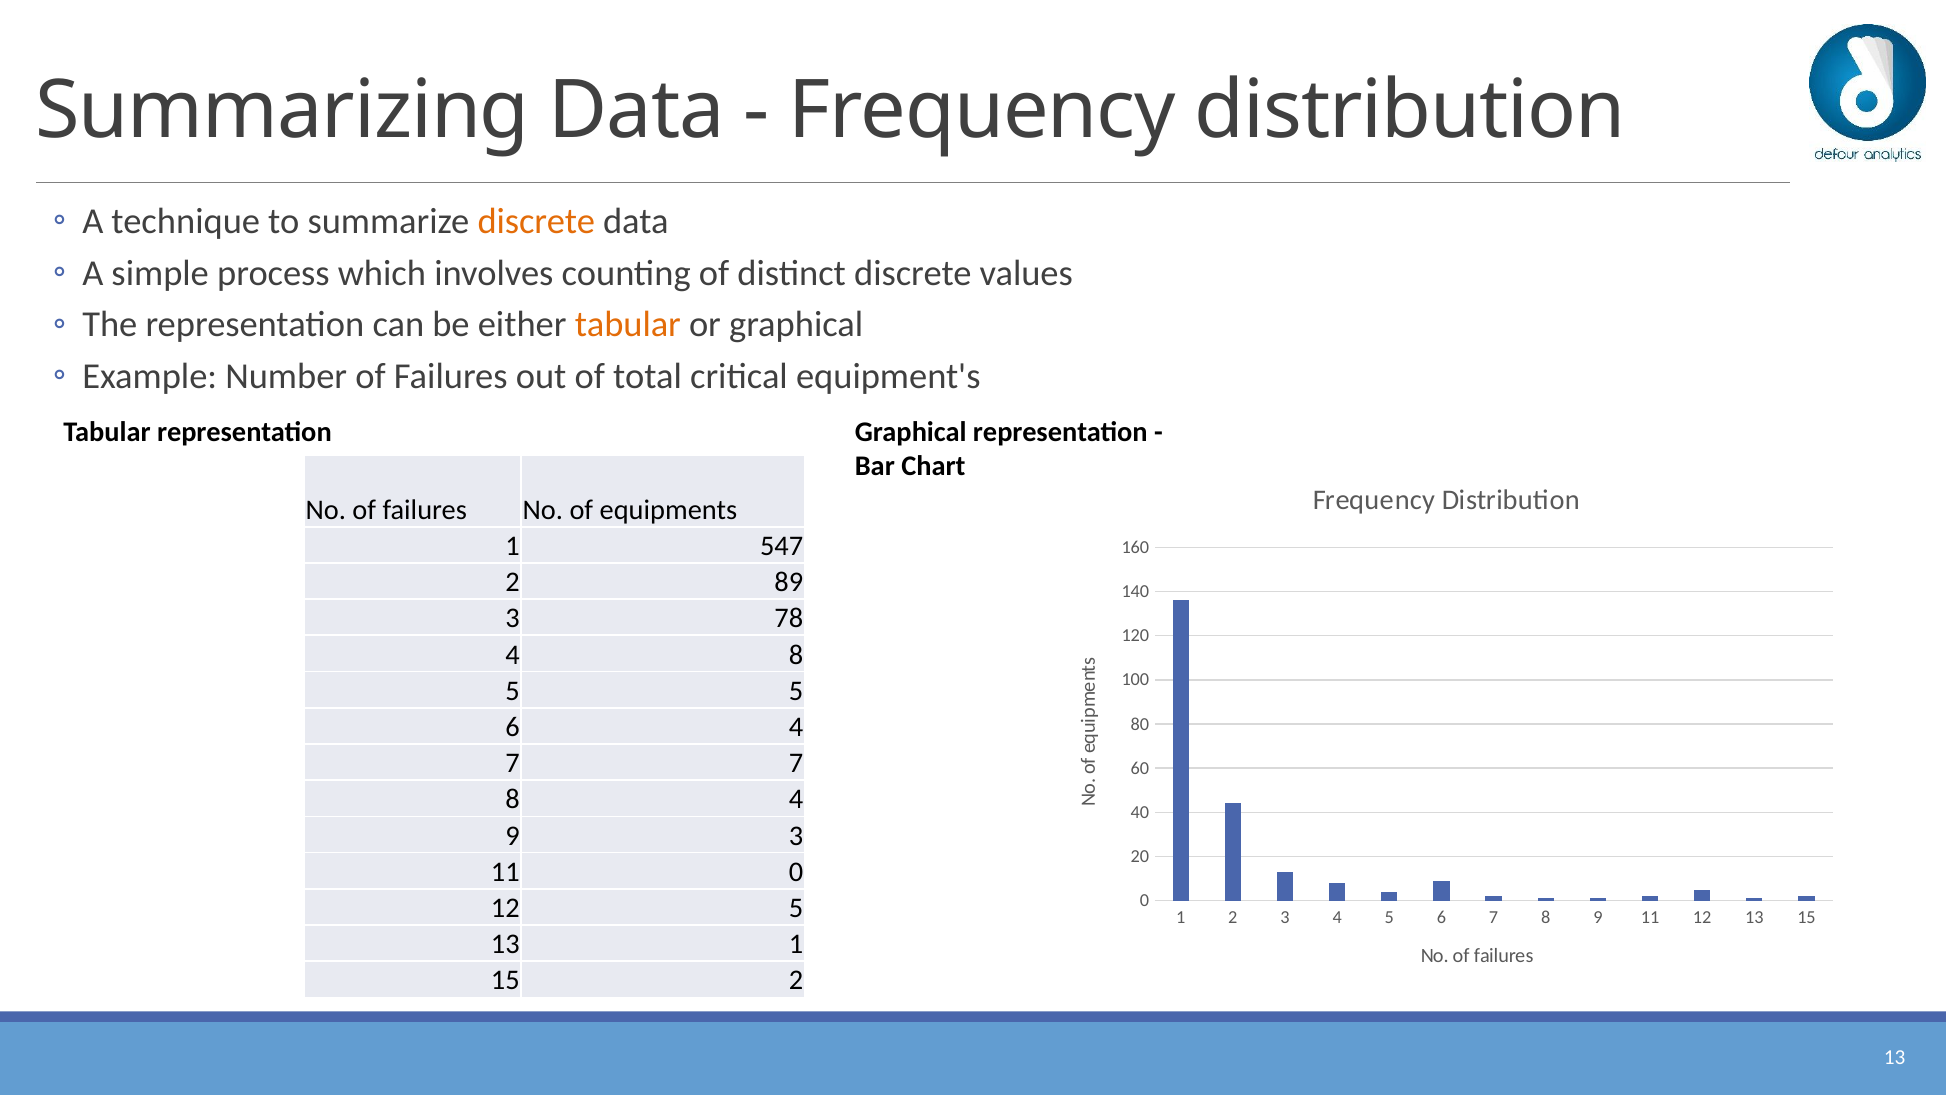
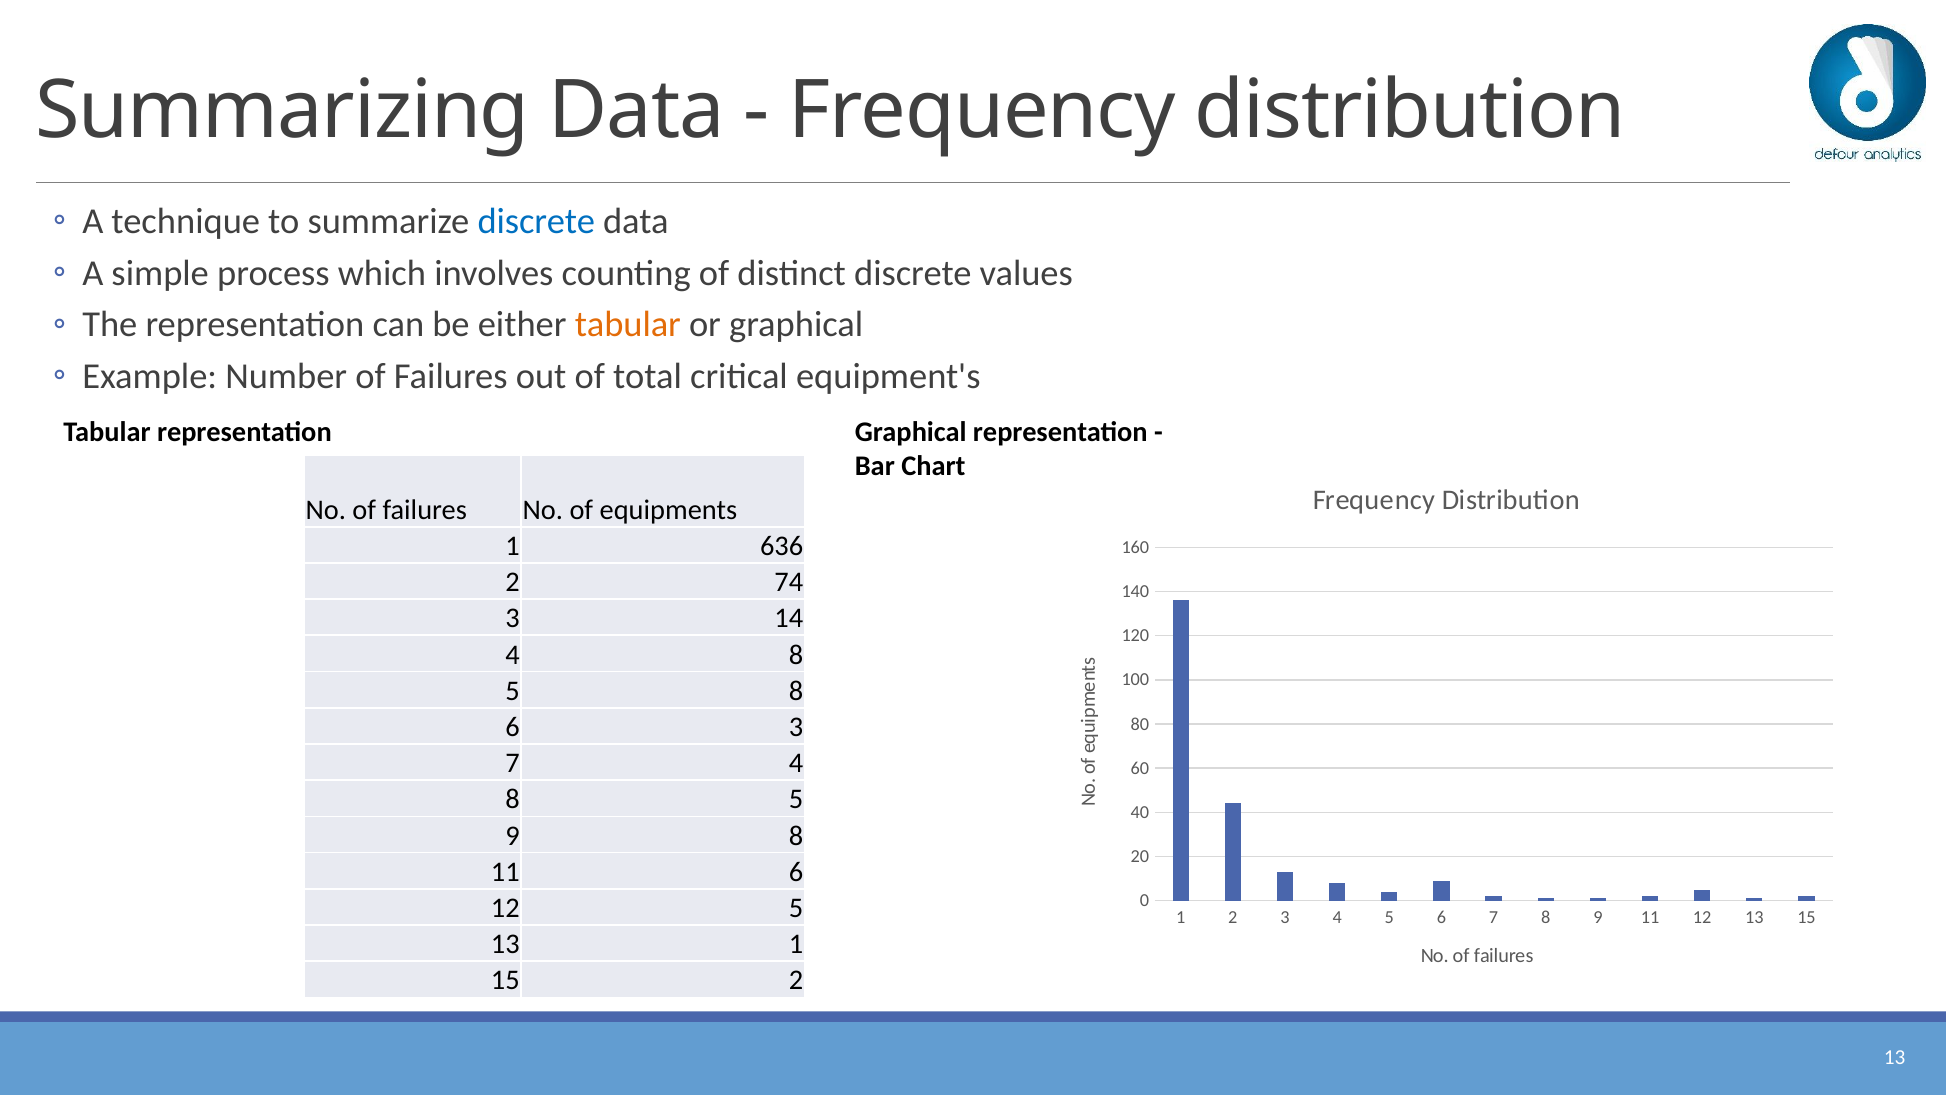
discrete at (536, 221) colour: orange -> blue
547: 547 -> 636
89: 89 -> 74
78: 78 -> 14
5 5: 5 -> 8
6 4: 4 -> 3
7 7: 7 -> 4
4 at (796, 799): 4 -> 5
9 3: 3 -> 8
11 0: 0 -> 6
